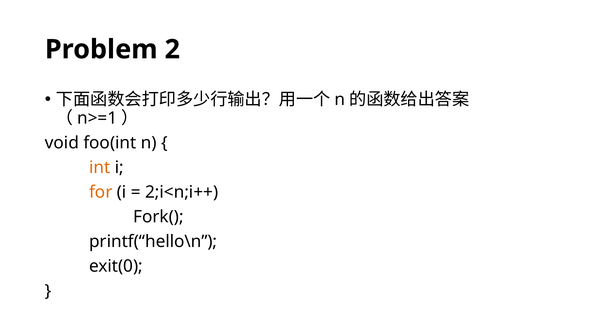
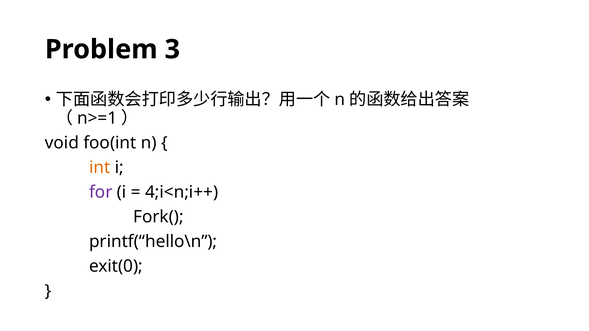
2: 2 -> 3
for colour: orange -> purple
2;i<n;i++: 2;i<n;i++ -> 4;i<n;i++
